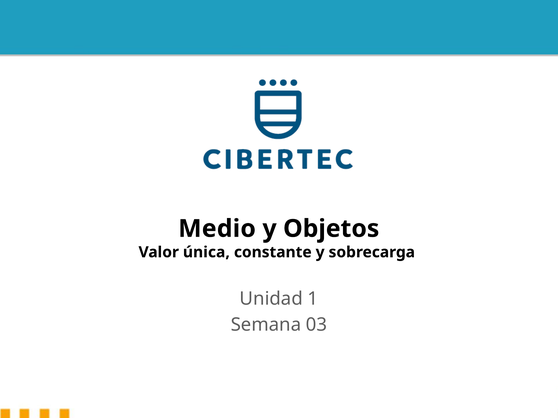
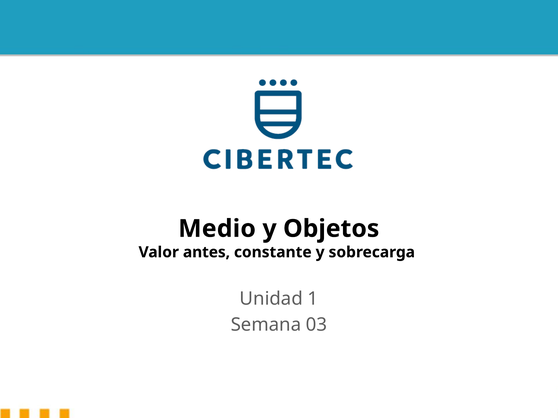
única: única -> antes
